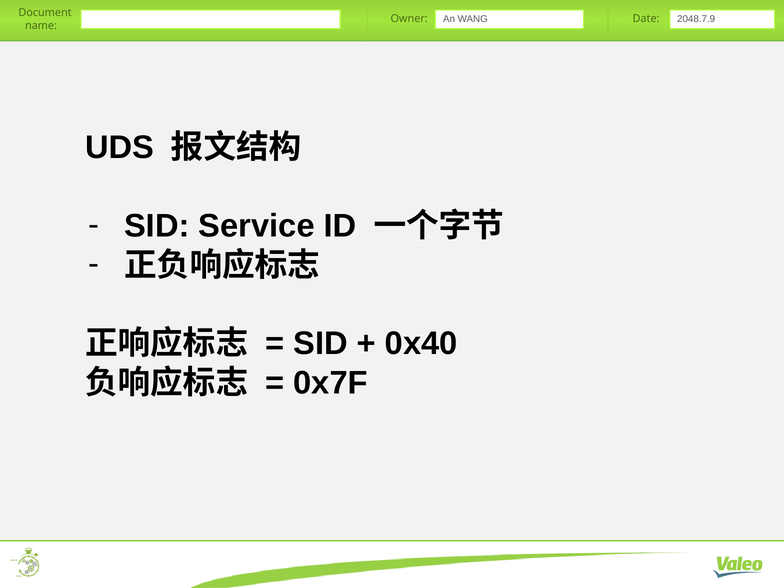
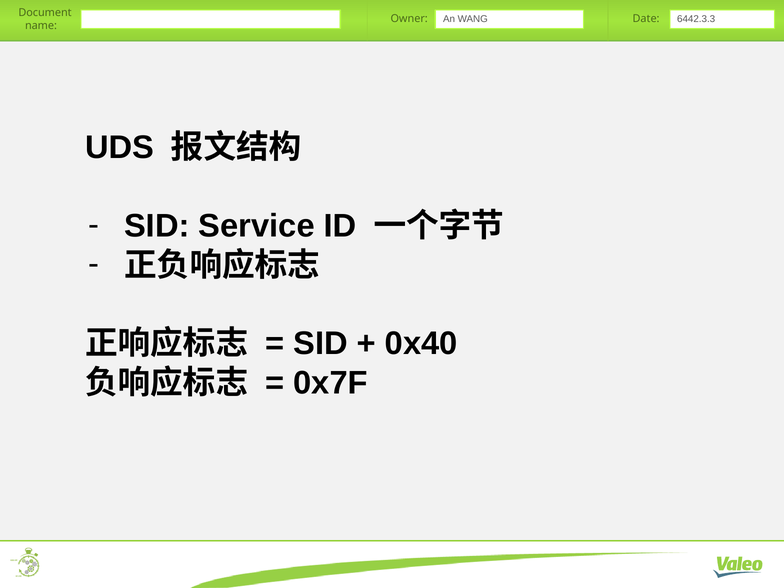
2048.7.9: 2048.7.9 -> 6442.3.3
